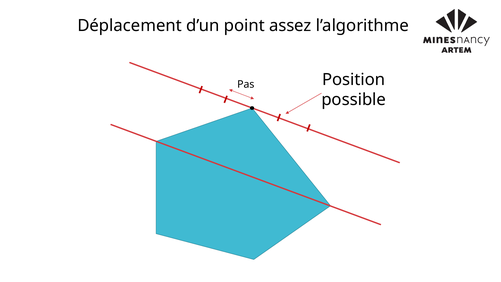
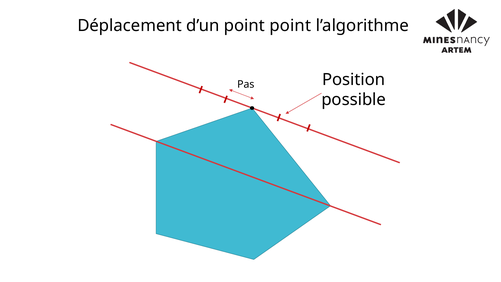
point assez: assez -> point
